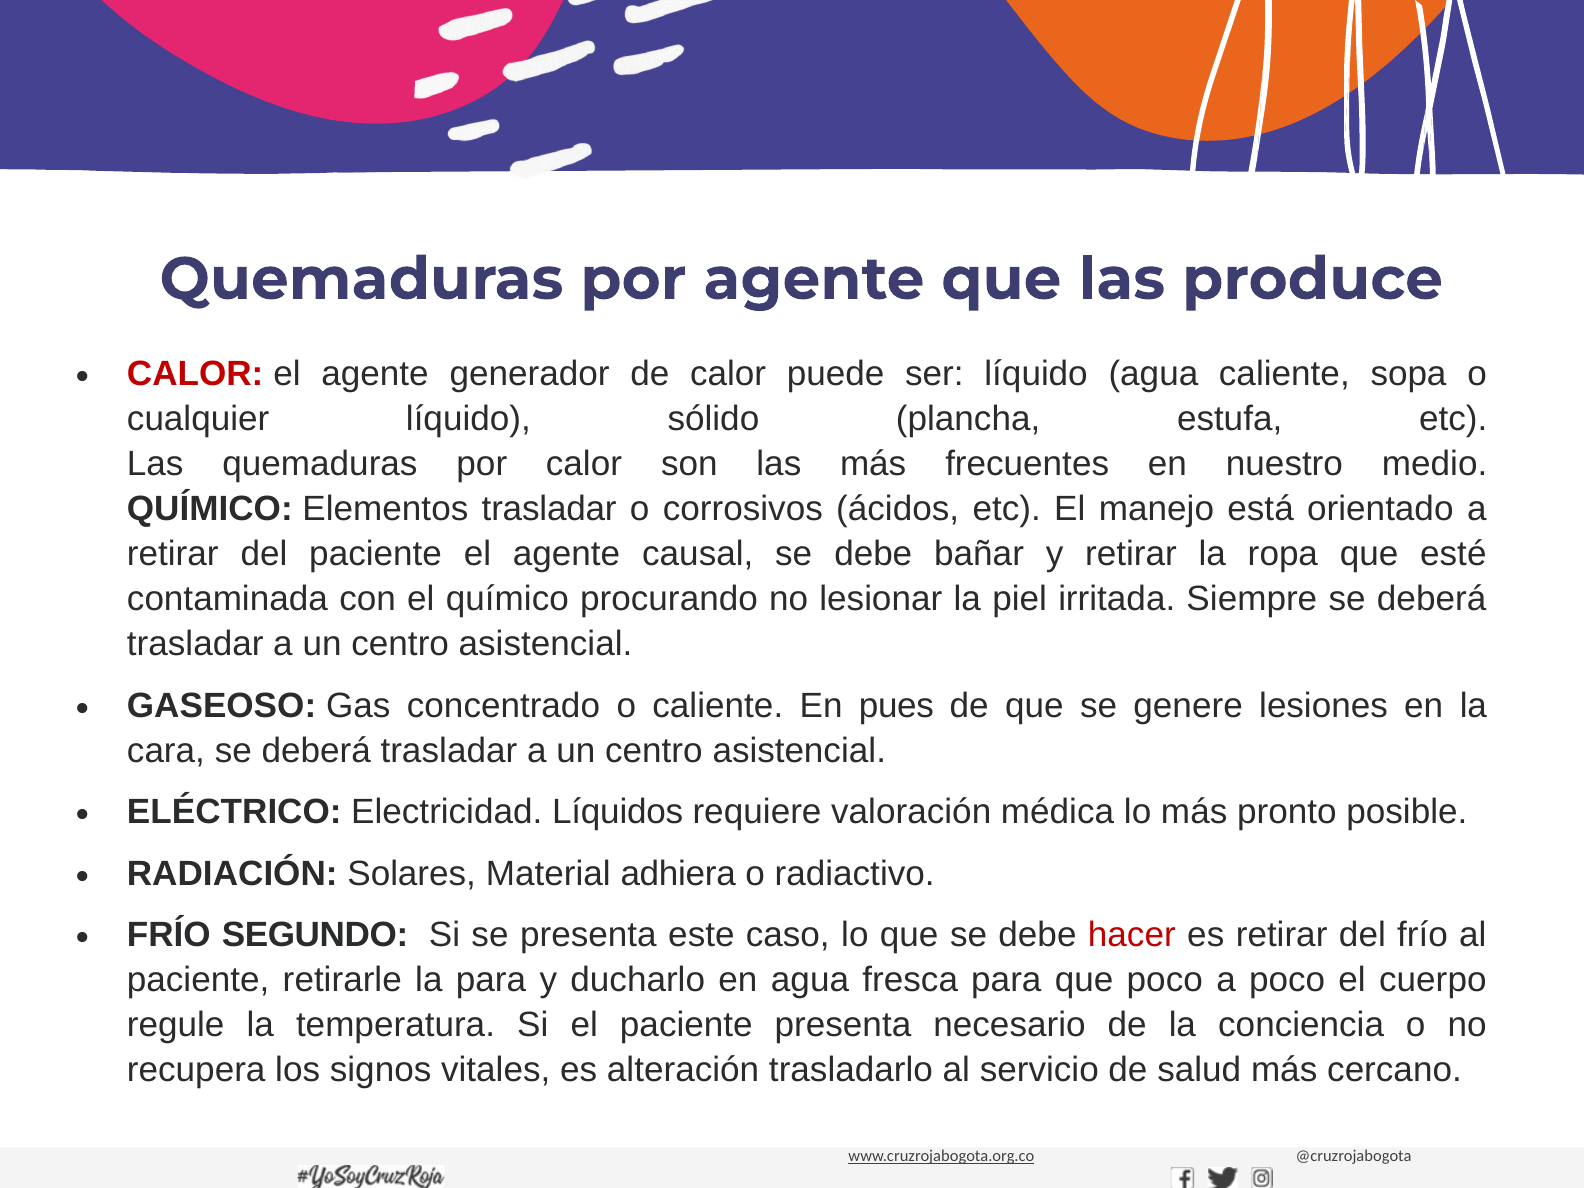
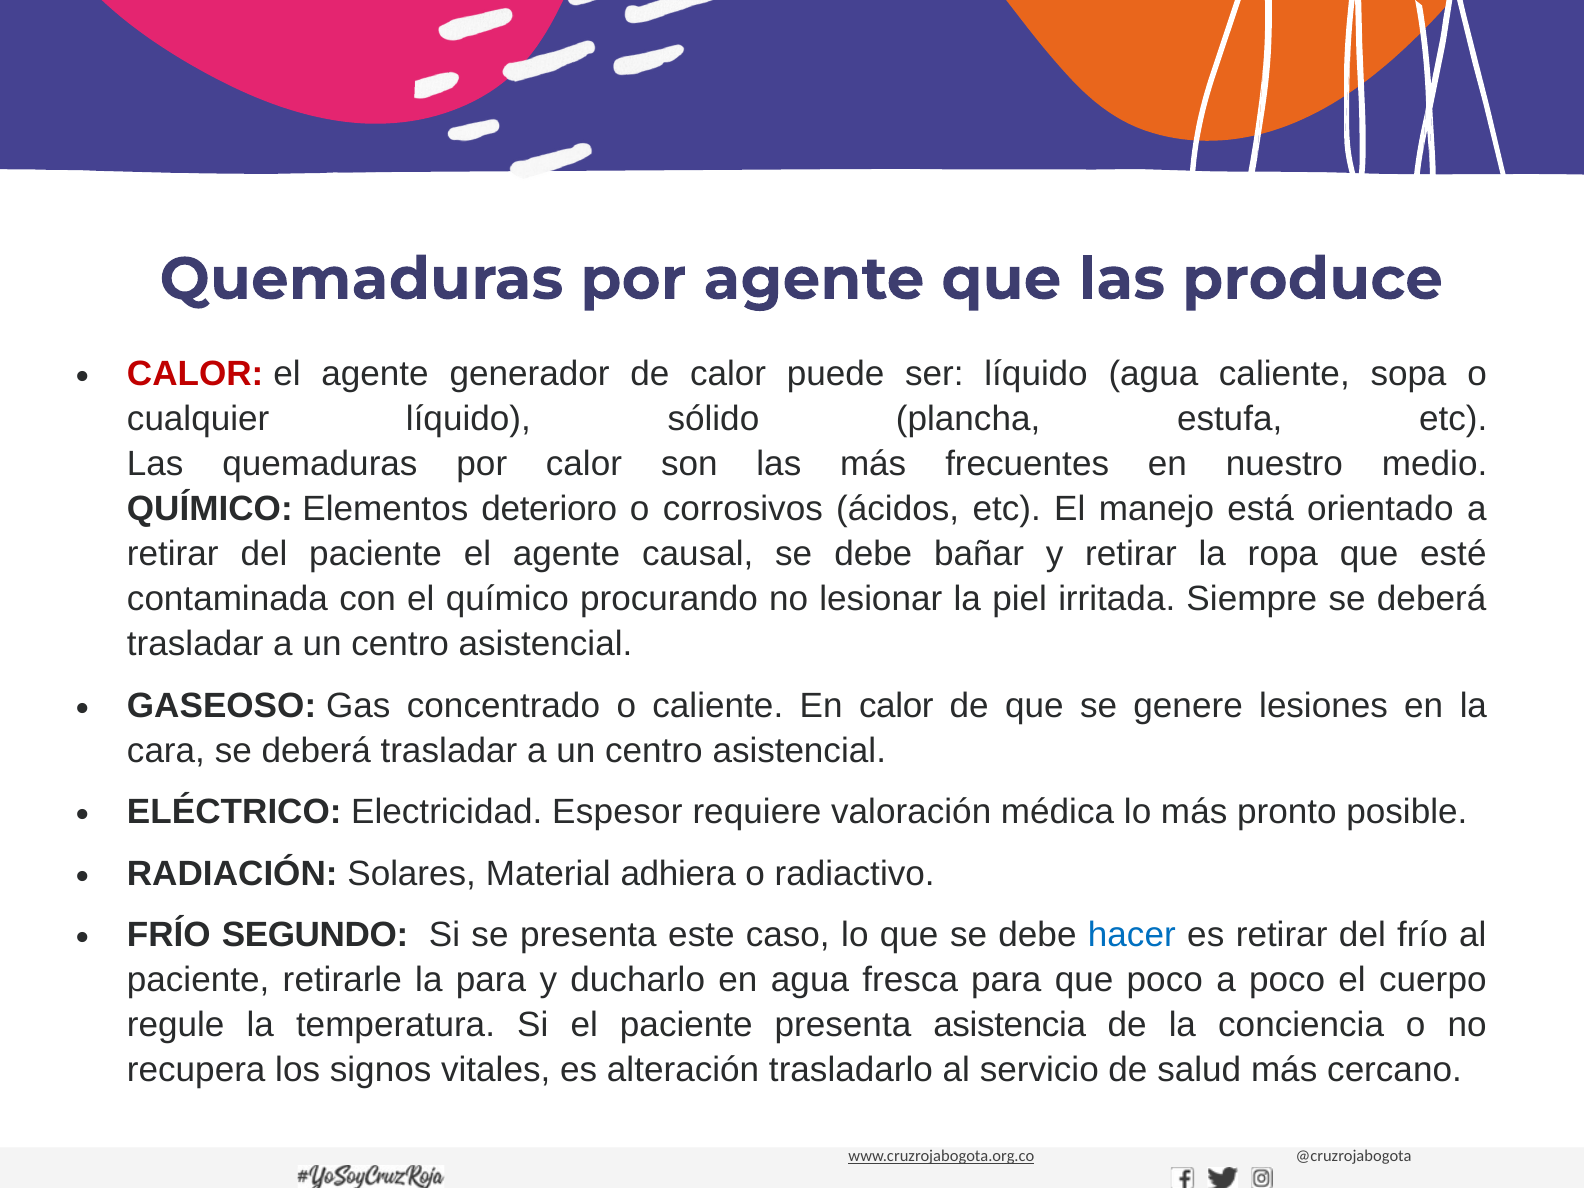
Elementos trasladar: trasladar -> deterioro
En pues: pues -> calor
Líquidos: Líquidos -> Espesor
hacer colour: red -> blue
necesario: necesario -> asistencia
